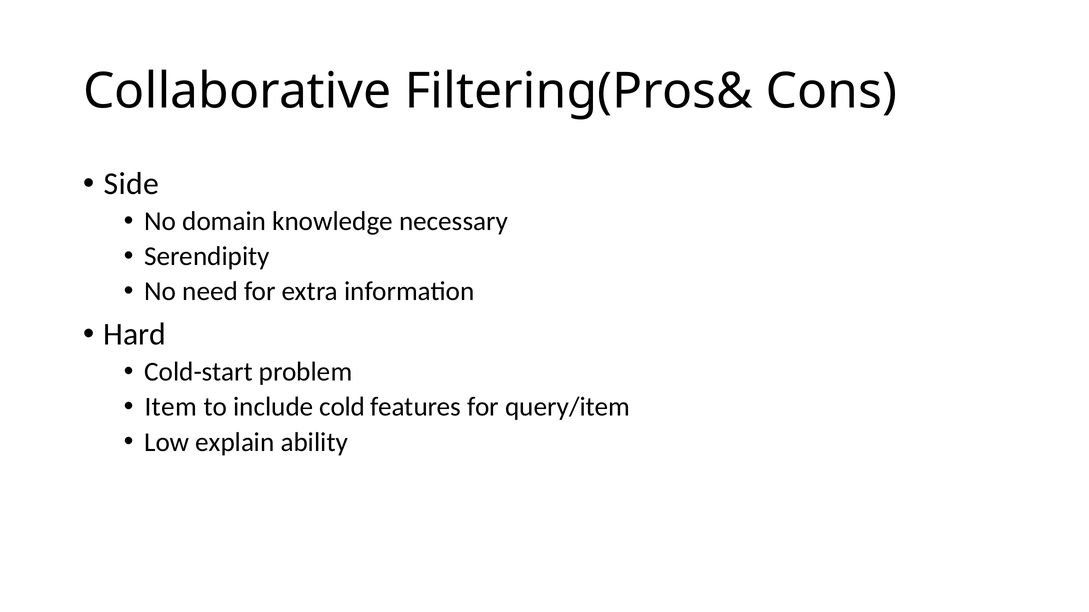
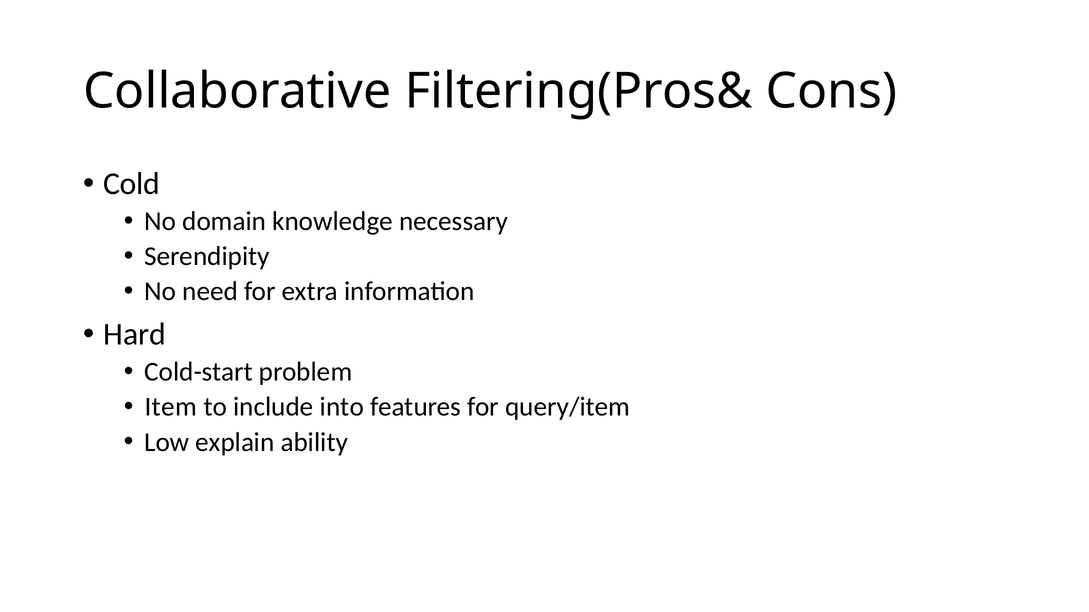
Side: Side -> Cold
cold: cold -> into
